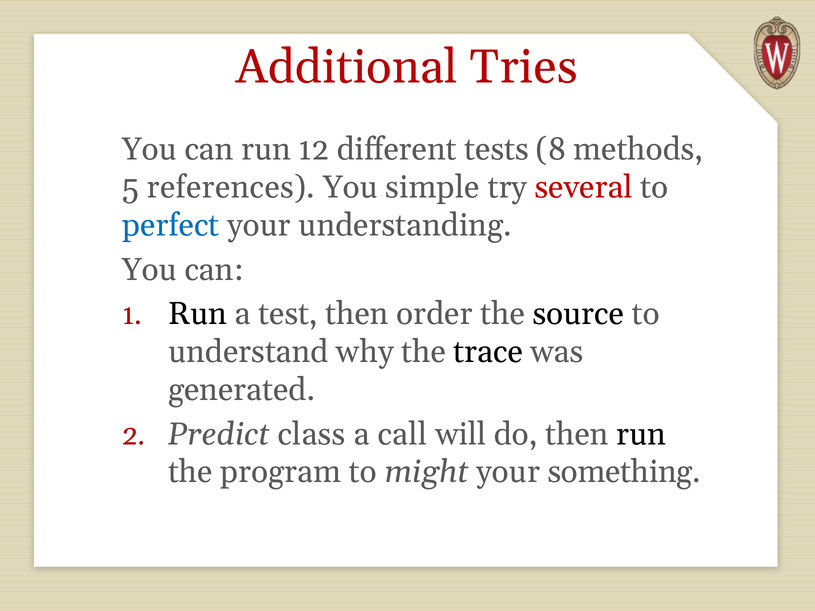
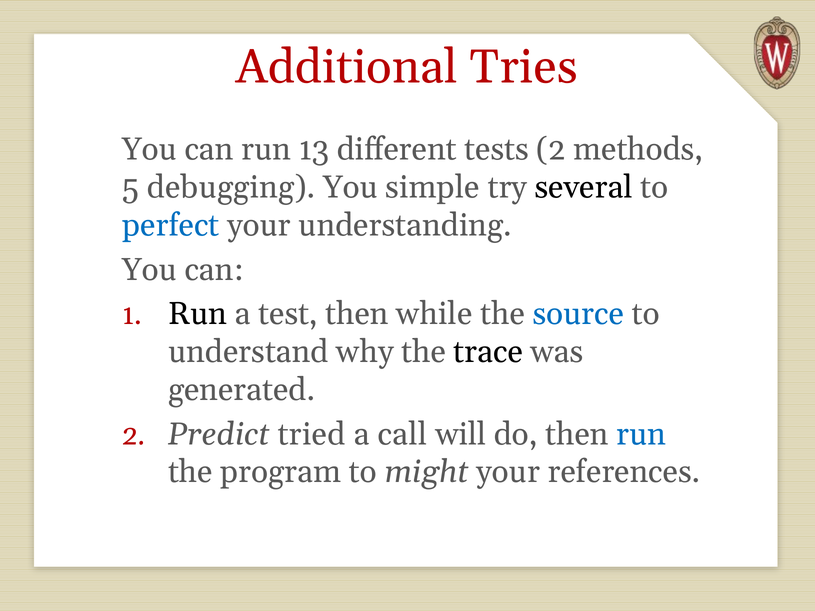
12: 12 -> 13
tests 8: 8 -> 2
references: references -> debugging
several colour: red -> black
order: order -> while
source colour: black -> blue
class: class -> tried
run at (641, 434) colour: black -> blue
something: something -> references
